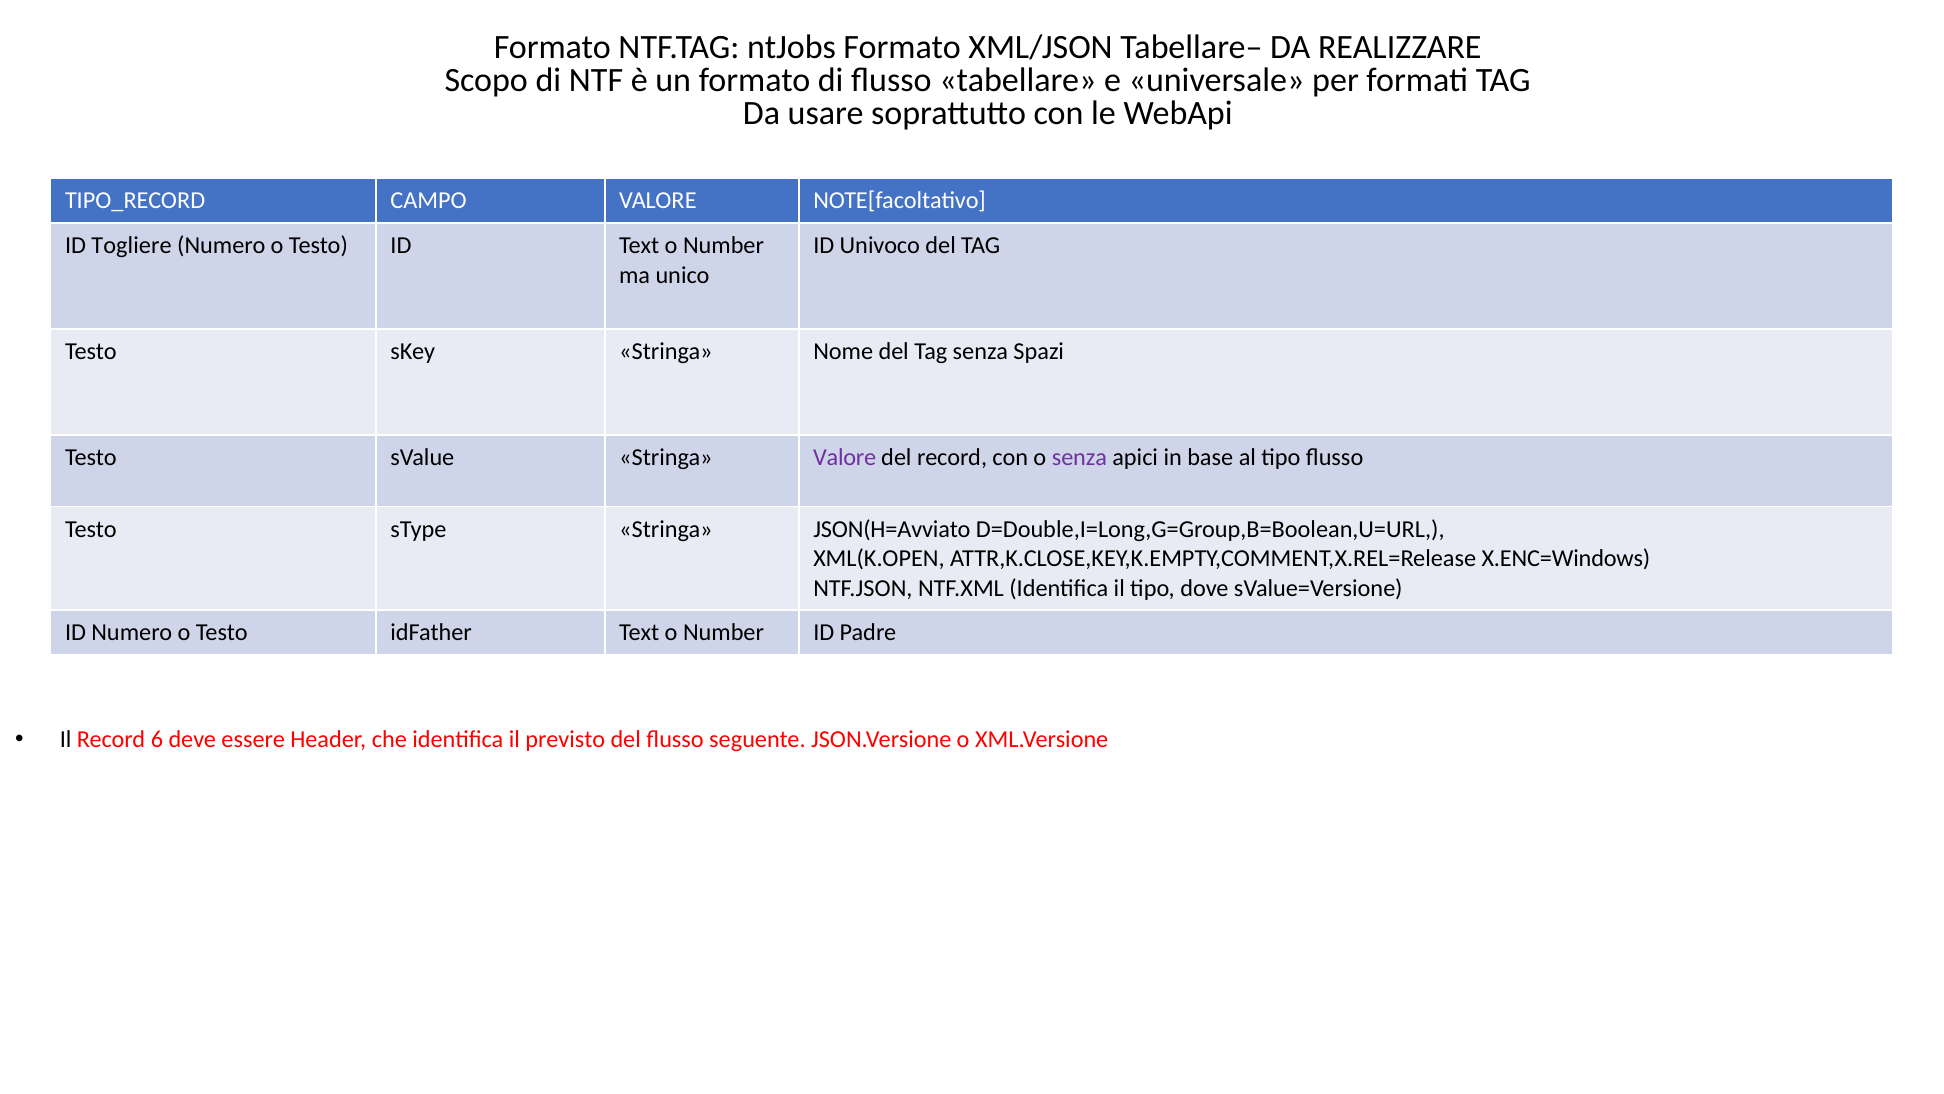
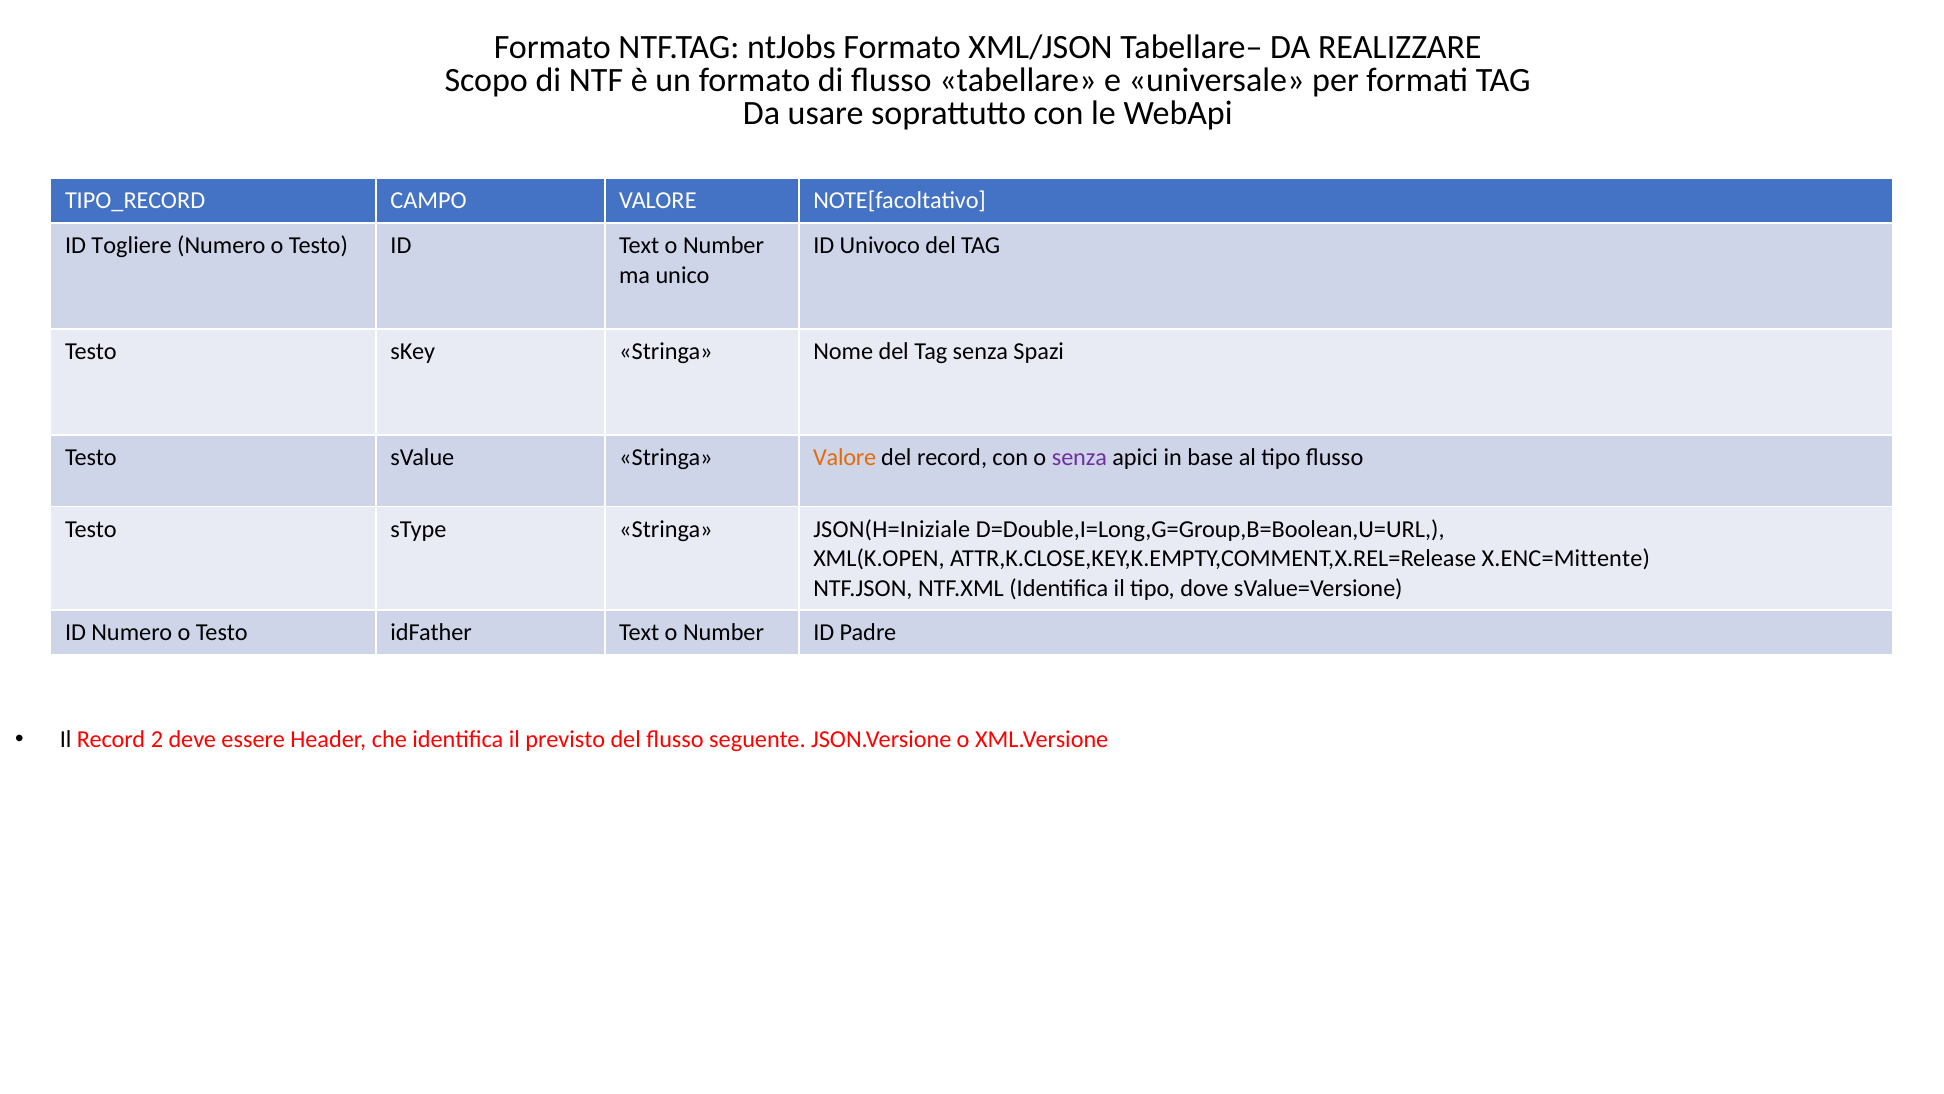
Valore at (845, 457) colour: purple -> orange
JSON(H=Avviato: JSON(H=Avviato -> JSON(H=Iniziale
X.ENC=Windows: X.ENC=Windows -> X.ENC=Mittente
6: 6 -> 2
